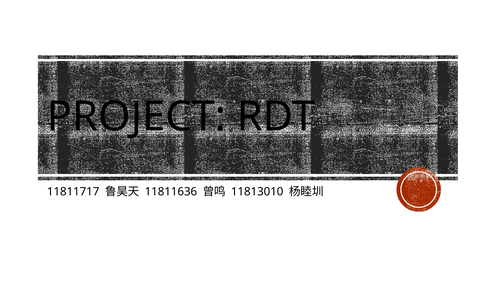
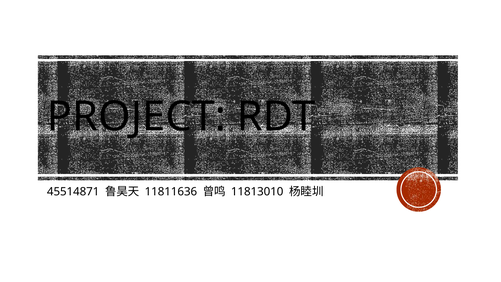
11811717: 11811717 -> 45514871
